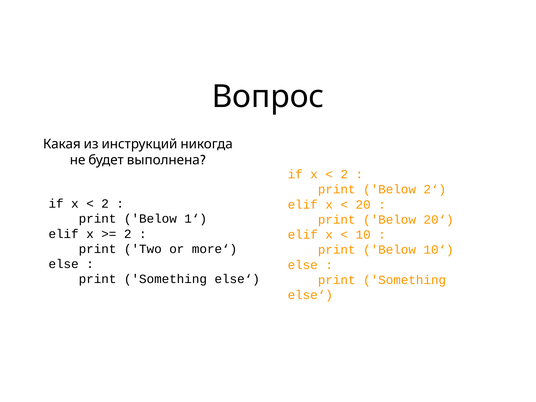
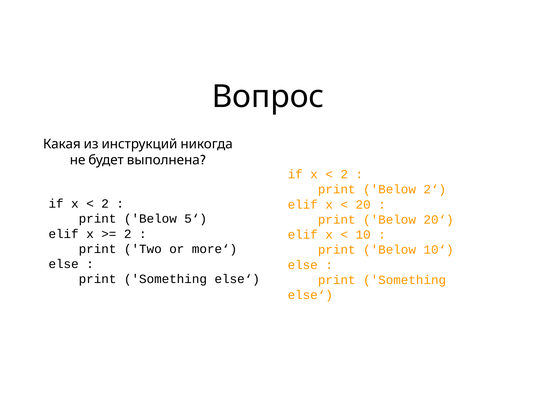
1‘: 1‘ -> 5‘
